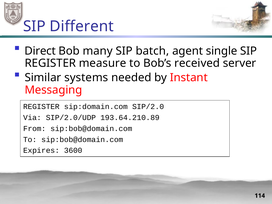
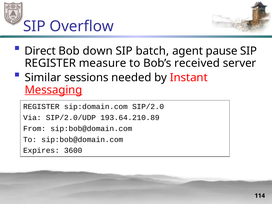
Different: Different -> Overflow
many: many -> down
single: single -> pause
systems: systems -> sessions
Messaging underline: none -> present
